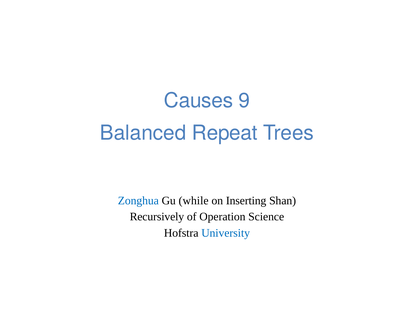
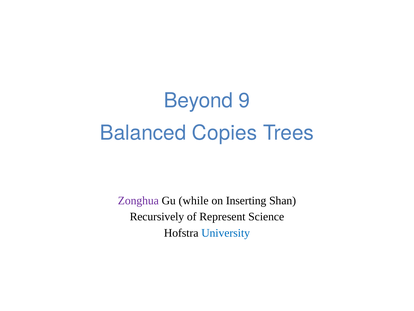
Causes: Causes -> Beyond
Repeat: Repeat -> Copies
Zonghua colour: blue -> purple
Operation: Operation -> Represent
